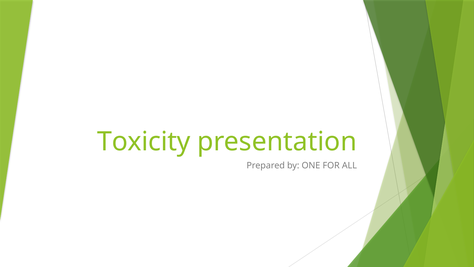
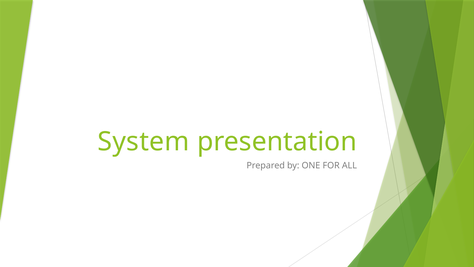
Toxicity: Toxicity -> System
